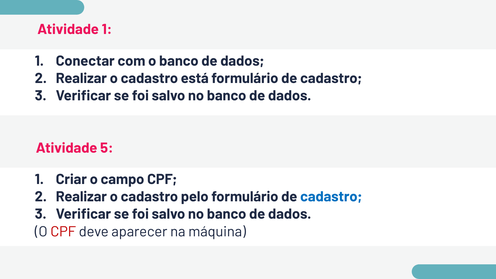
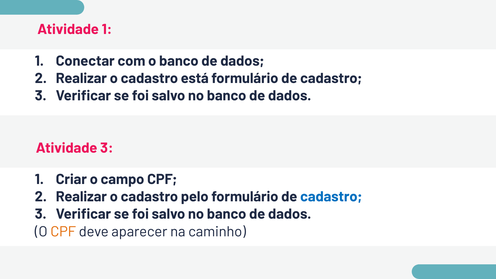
Atividade 5: 5 -> 3
CPF at (63, 232) colour: red -> orange
máquina: máquina -> caminho
